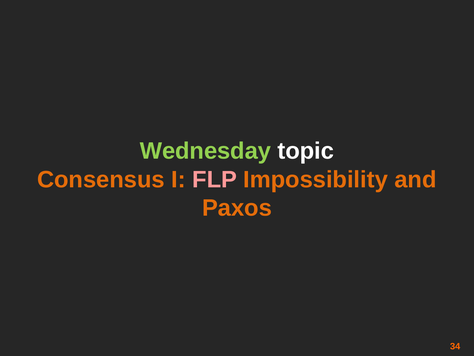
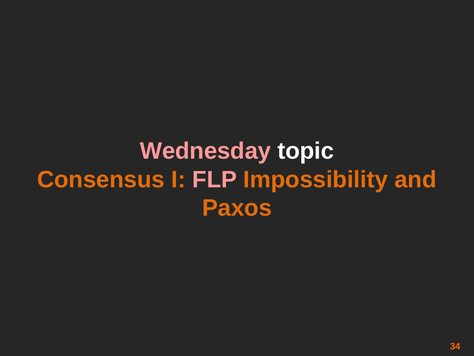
Wednesday colour: light green -> pink
